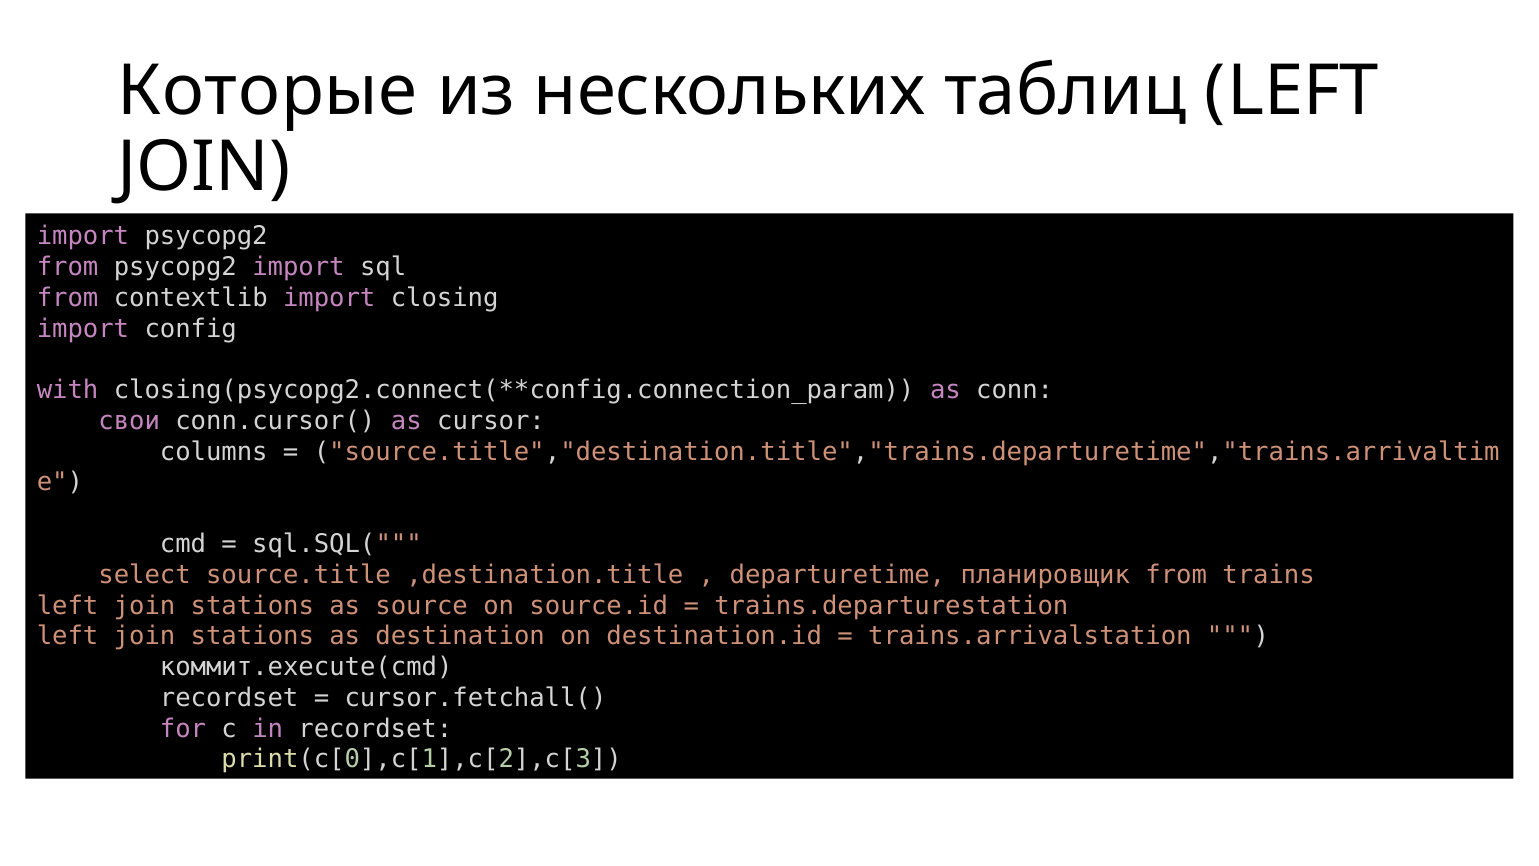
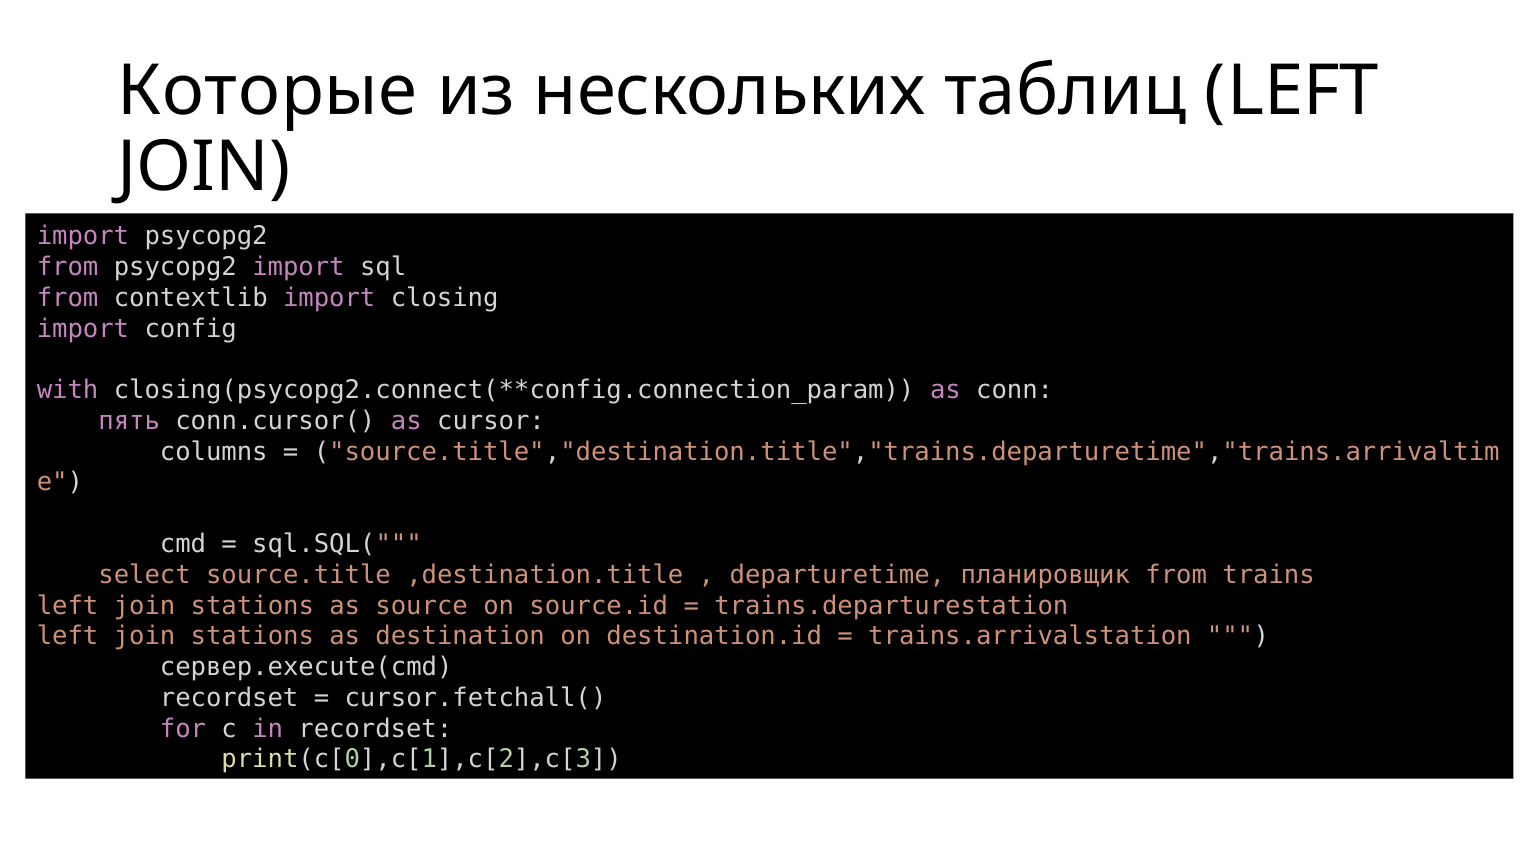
свои: свои -> пять
коммит.execute(cmd: коммит.execute(cmd -> сервер.execute(cmd
